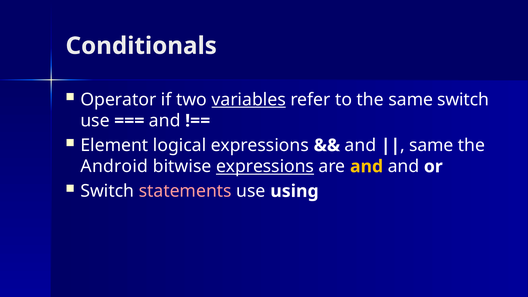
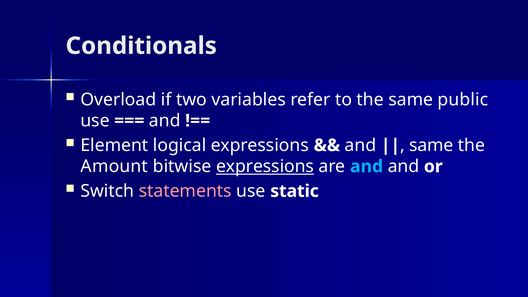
Operator: Operator -> Overload
variables underline: present -> none
same switch: switch -> public
Android: Android -> Amount
and at (367, 166) colour: yellow -> light blue
using: using -> static
